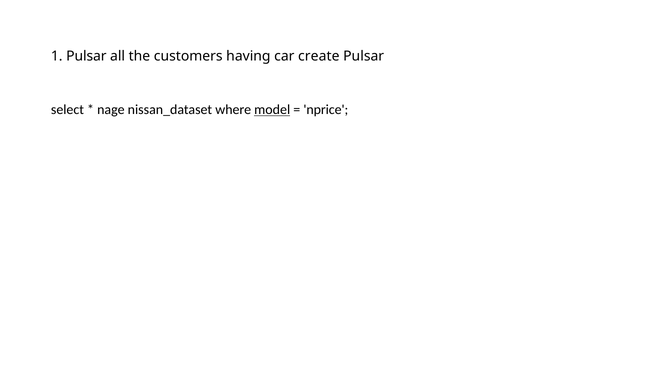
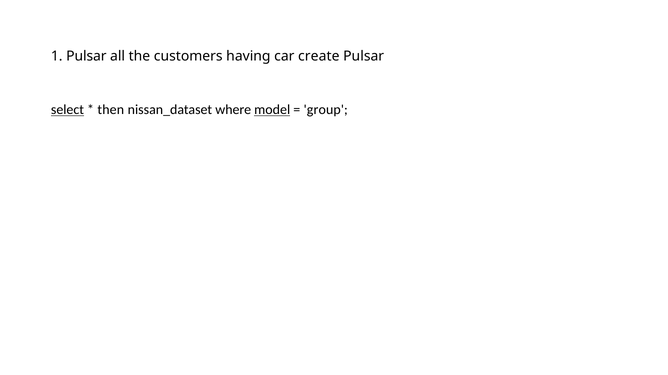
select underline: none -> present
nage: nage -> then
nprice: nprice -> group
